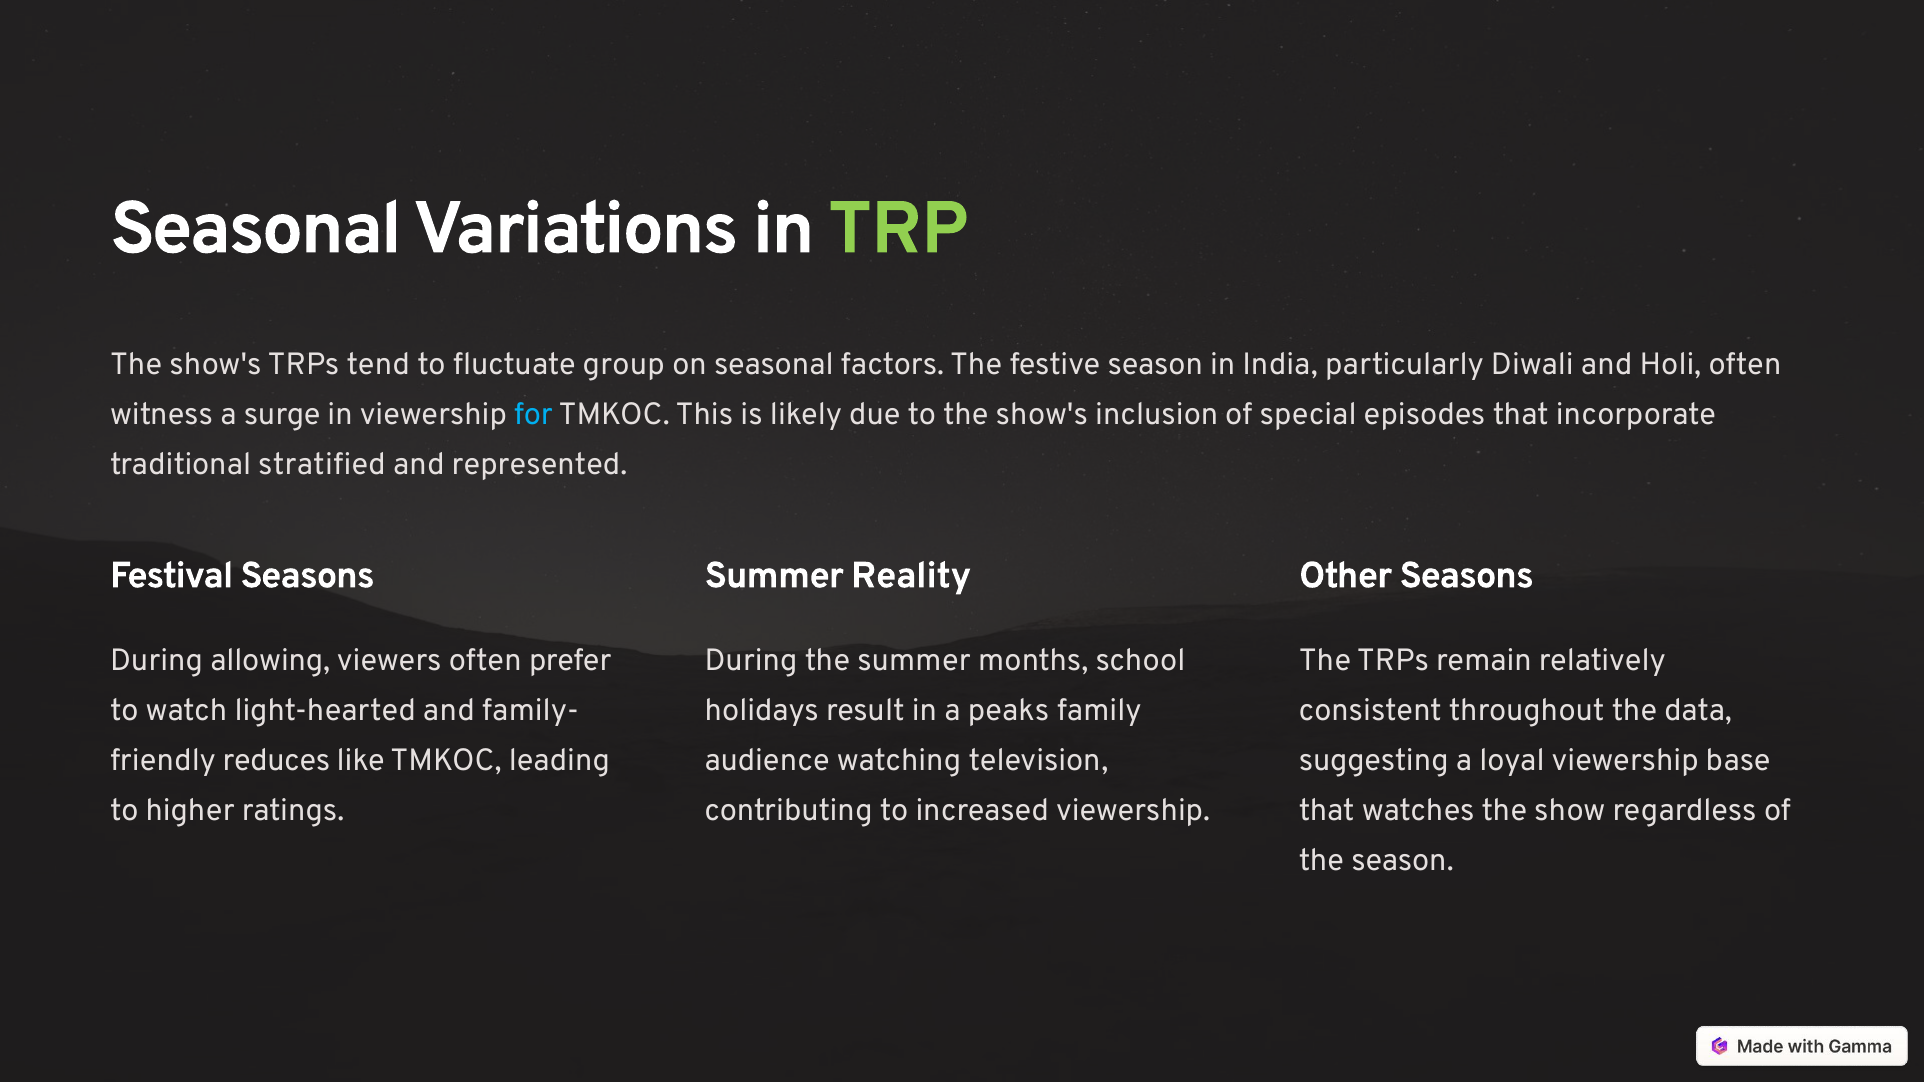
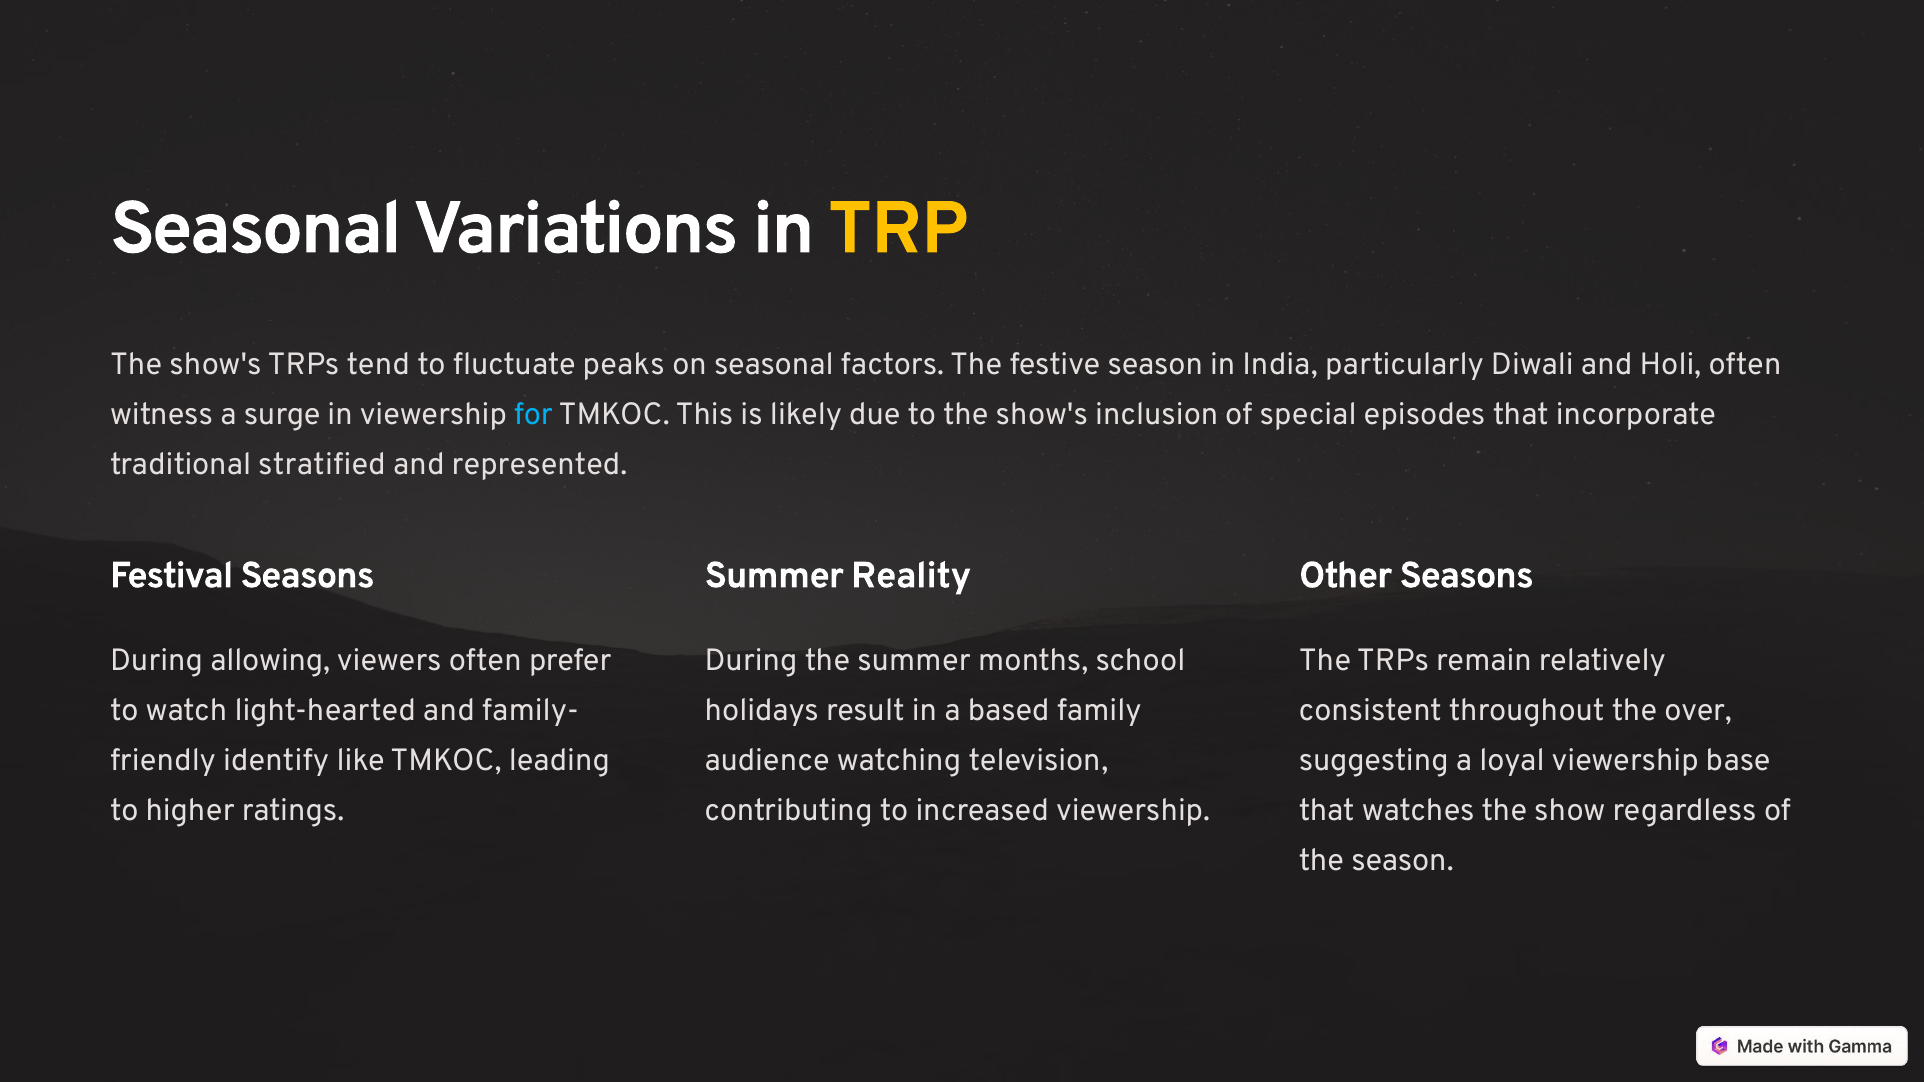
TRP colour: light green -> yellow
group: group -> peaks
peaks: peaks -> based
data: data -> over
reduces: reduces -> identify
